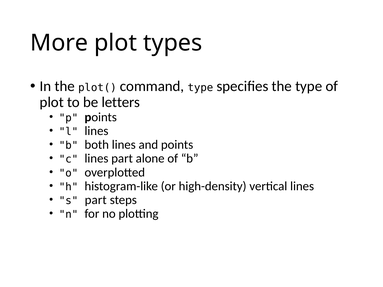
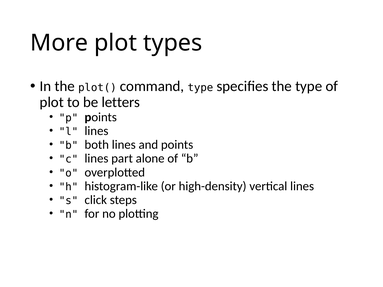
s part: part -> click
